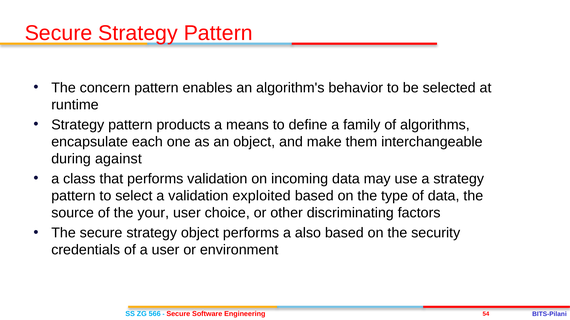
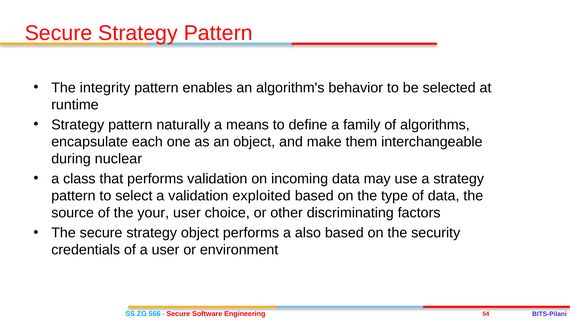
concern: concern -> integrity
products: products -> naturally
against: against -> nuclear
